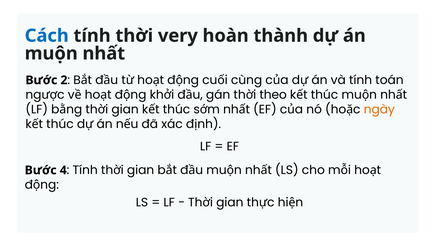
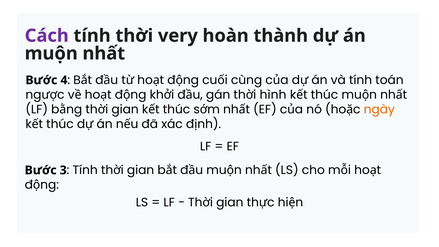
Cách colour: blue -> purple
2: 2 -> 4
theo: theo -> hình
4: 4 -> 3
